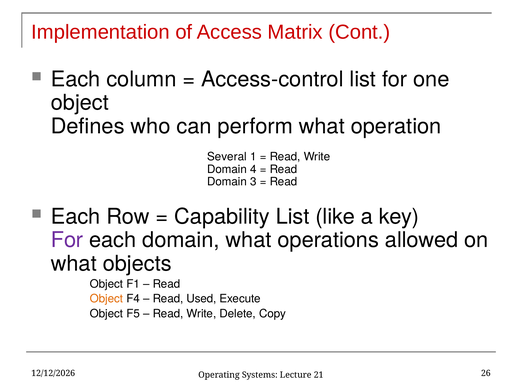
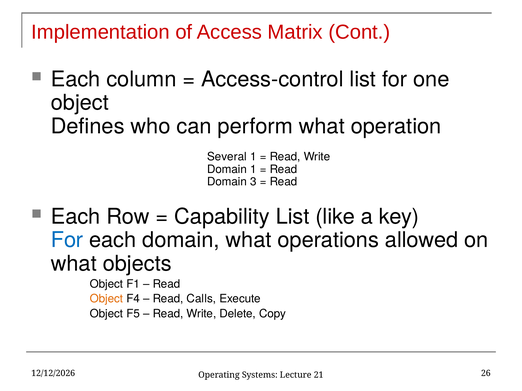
Domain 4: 4 -> 1
For at (67, 240) colour: purple -> blue
Used: Used -> Calls
